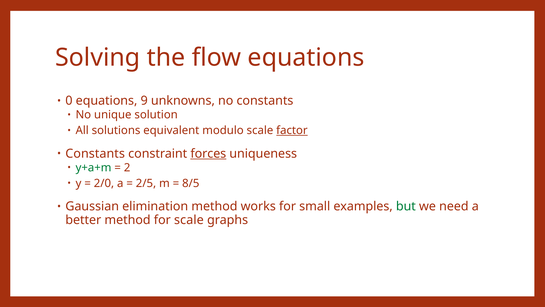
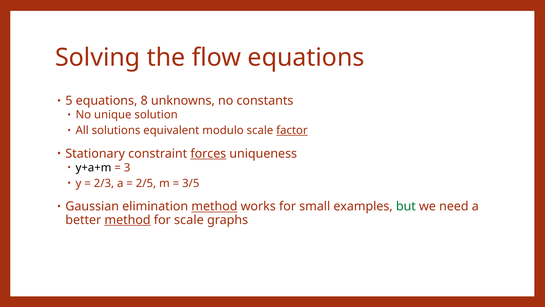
0: 0 -> 5
9: 9 -> 8
Constants at (95, 153): Constants -> Stationary
y+a+m colour: green -> black
2: 2 -> 3
2/0: 2/0 -> 2/3
8/5: 8/5 -> 3/5
method at (214, 206) underline: none -> present
method at (128, 220) underline: none -> present
